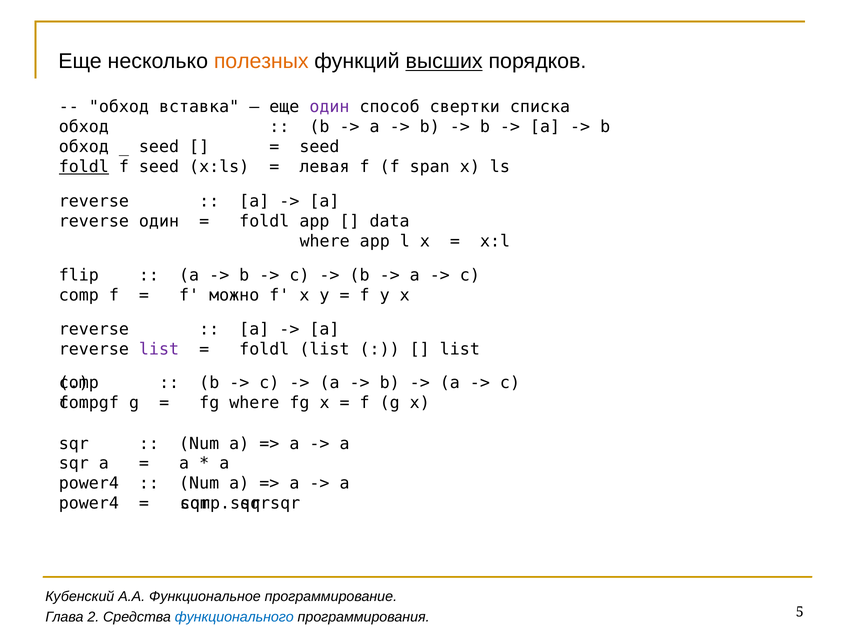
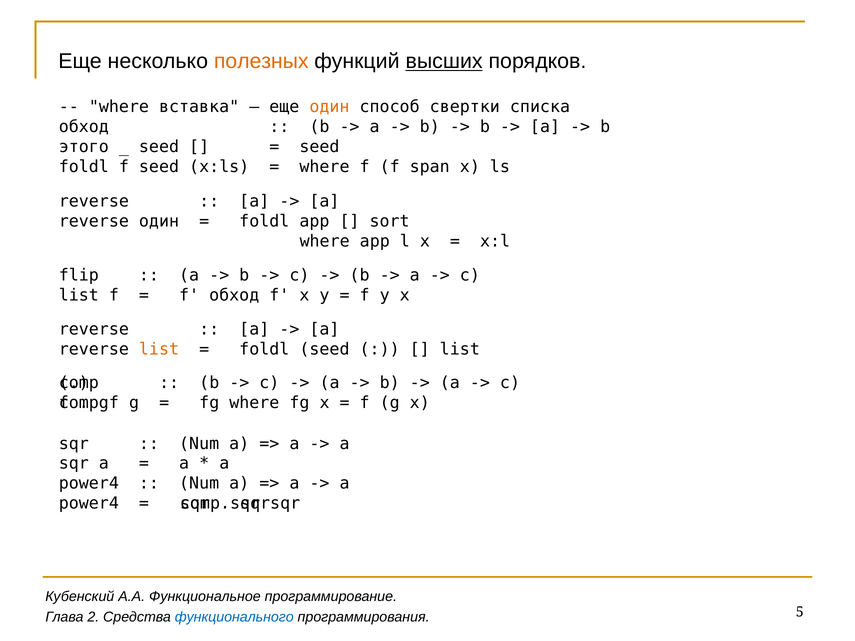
обход at (119, 107): обход -> where
один at (329, 107) colour: purple -> orange
обход at (84, 147): обход -> этого
foldl at (84, 167) underline: present -> none
левая at (324, 167): левая -> where
data: data -> sort
comp at (79, 295): comp -> list
f можно: можно -> обход
list at (159, 349) colour: purple -> orange
foldl list: list -> seed
